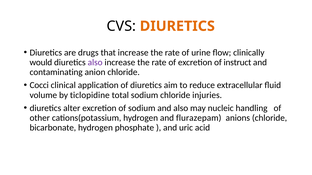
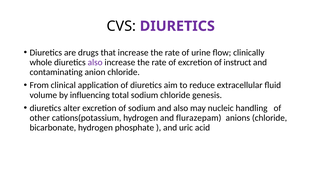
DIURETICS at (177, 26) colour: orange -> purple
would: would -> whole
Cocci: Cocci -> From
ticlopidine: ticlopidine -> influencing
injuries: injuries -> genesis
